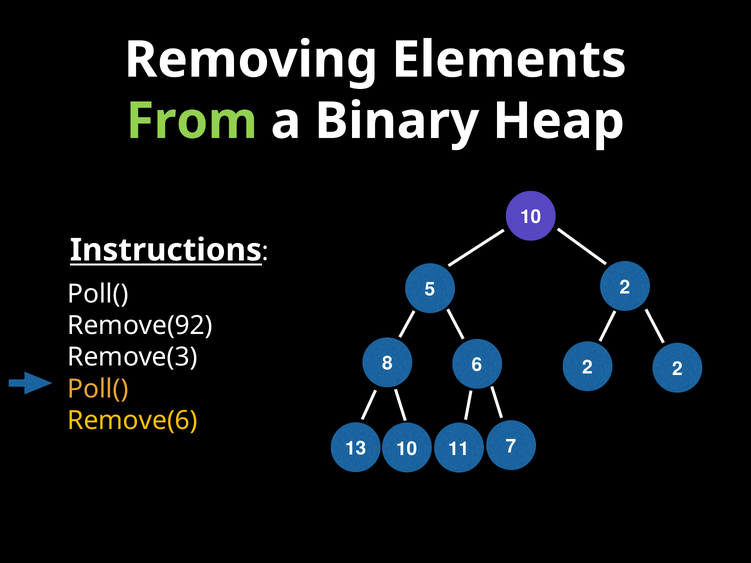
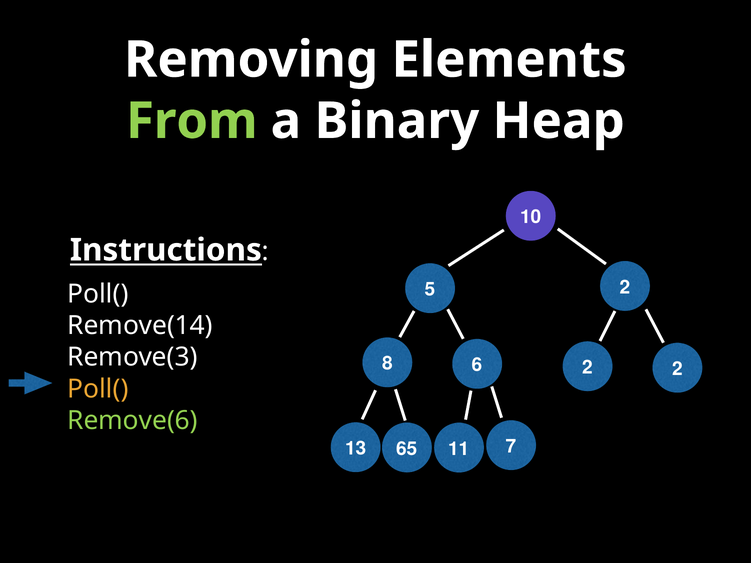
Remove(92: Remove(92 -> Remove(14
Remove(6 colour: yellow -> light green
13 10: 10 -> 65
